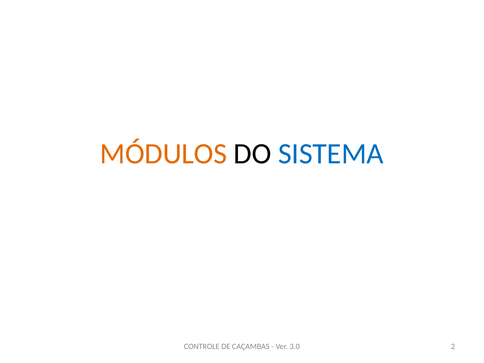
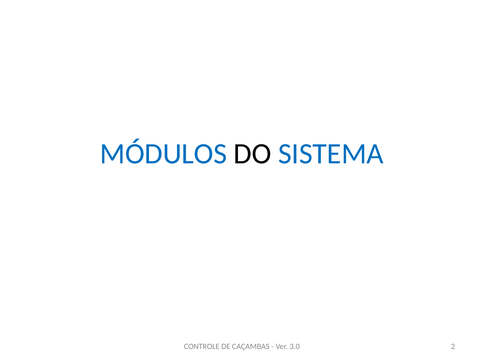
MÓDULOS colour: orange -> blue
